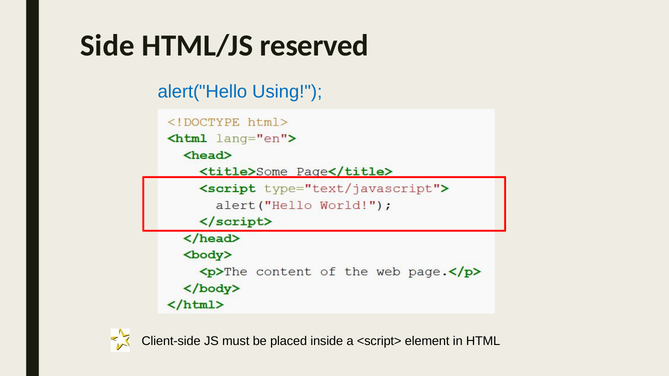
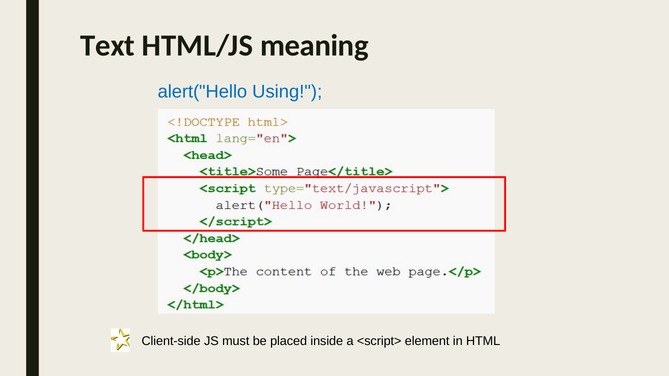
Side: Side -> Text
reserved: reserved -> meaning
